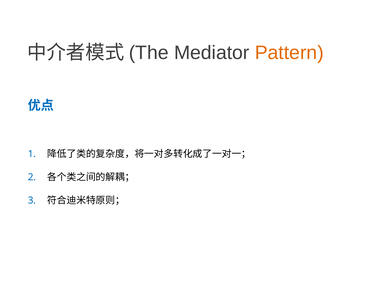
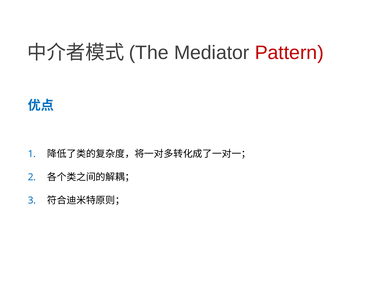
Pattern colour: orange -> red
